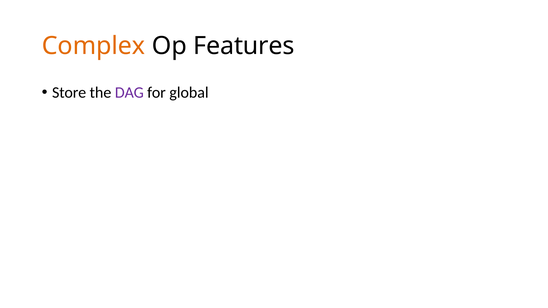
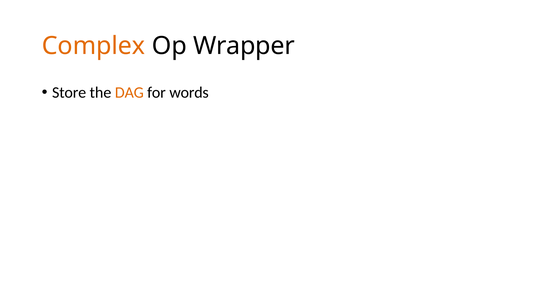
Features: Features -> Wrapper
DAG colour: purple -> orange
global: global -> words
